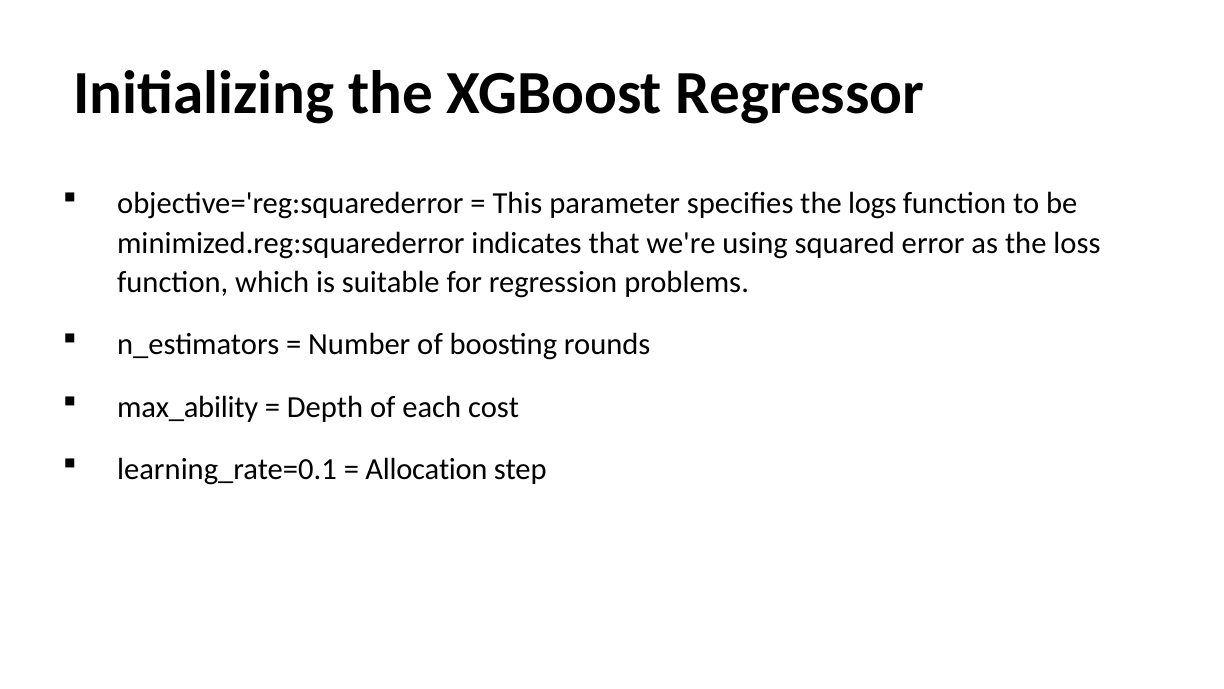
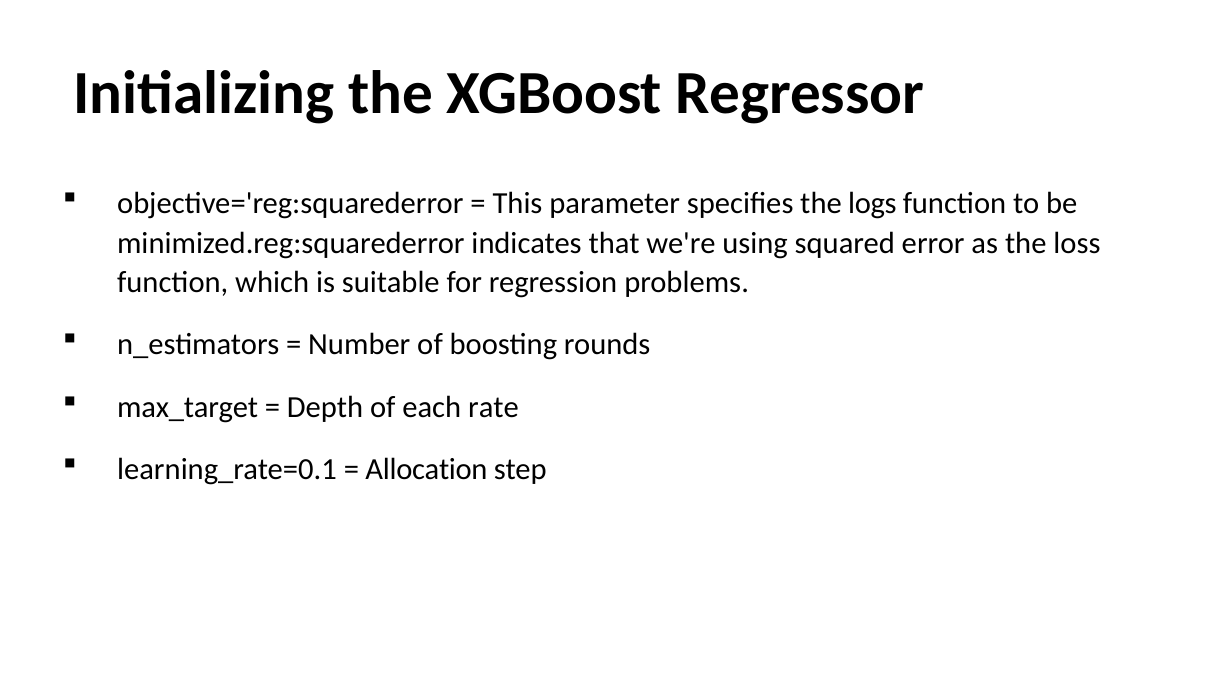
max_ability: max_ability -> max_target
cost: cost -> rate
